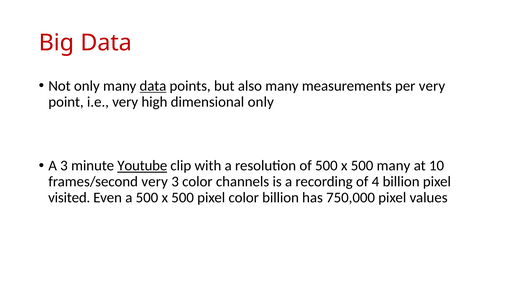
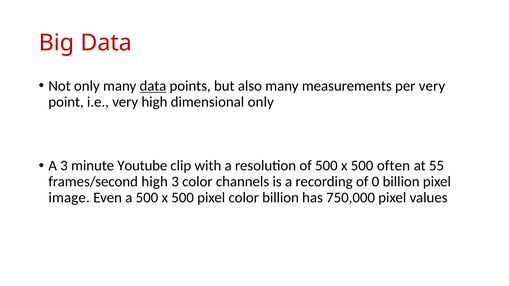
Youtube underline: present -> none
500 many: many -> often
10: 10 -> 55
frames/second very: very -> high
4: 4 -> 0
visited: visited -> image
